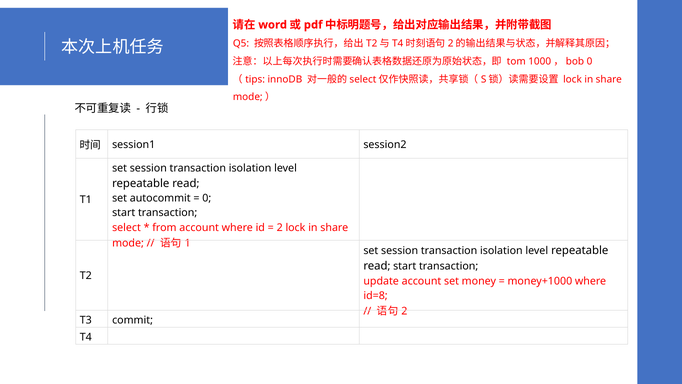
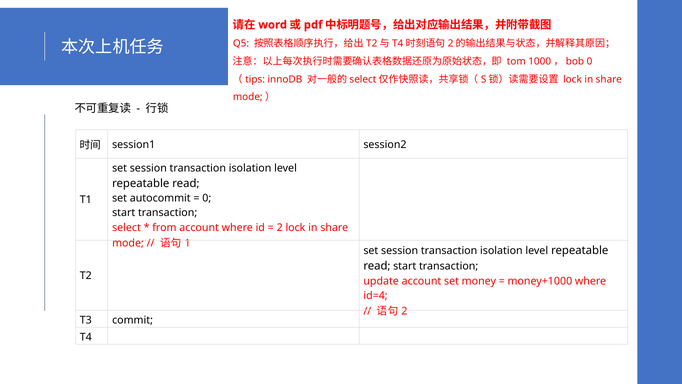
id=8: id=8 -> id=4
